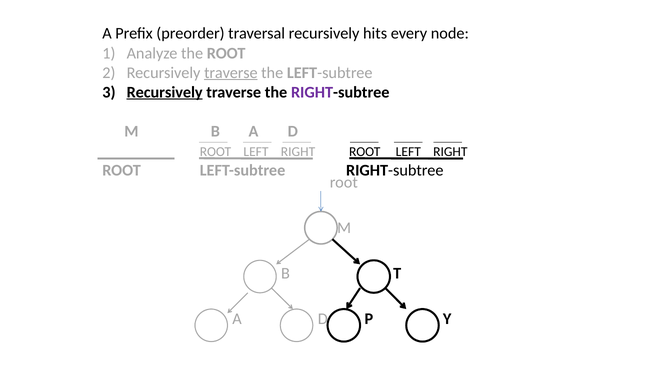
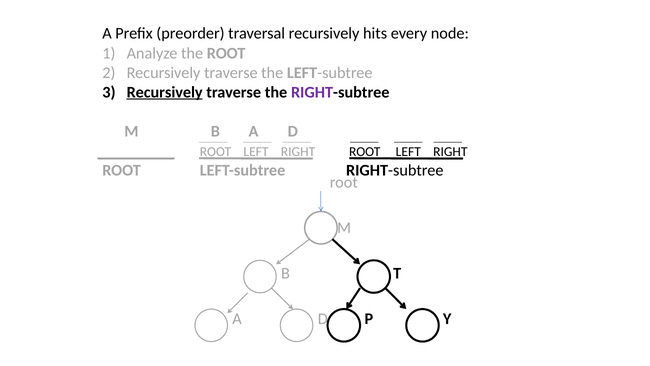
traverse at (231, 73) underline: present -> none
